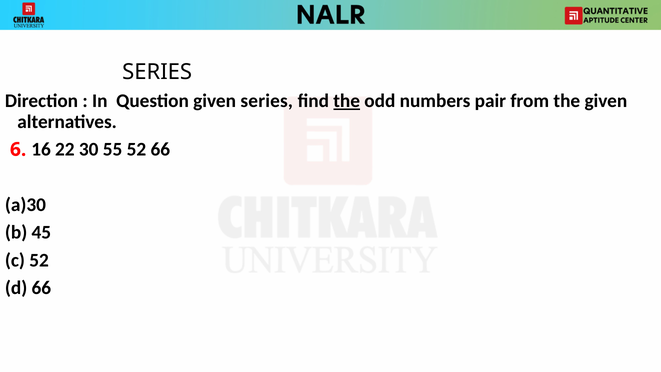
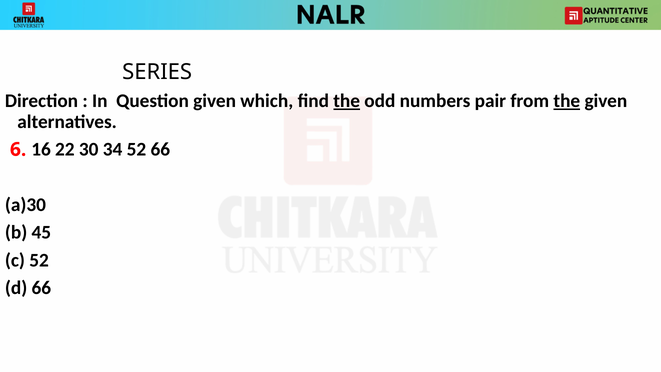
given series: series -> which
the at (567, 101) underline: none -> present
55: 55 -> 34
